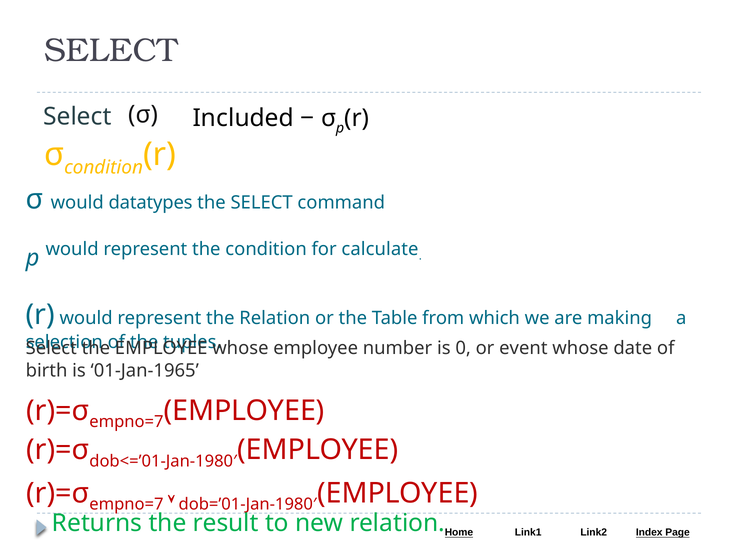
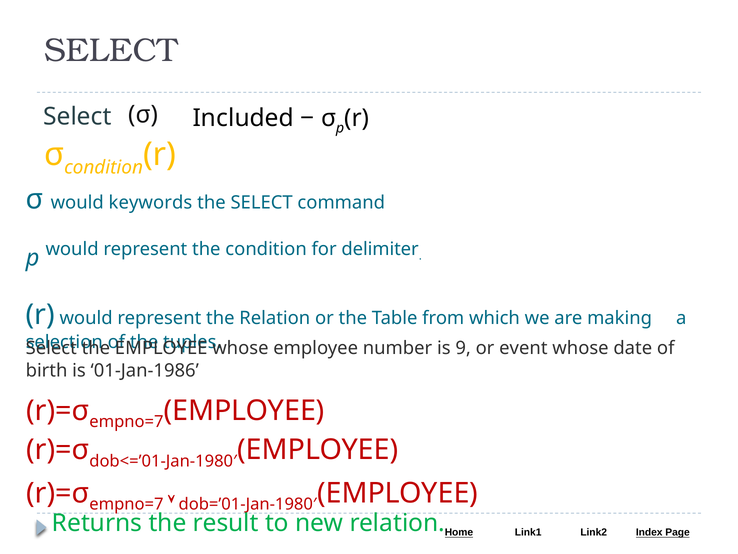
datatypes: datatypes -> keywords
calculate: calculate -> delimiter
0: 0 -> 9
01-Jan-1965: 01-Jan-1965 -> 01-Jan-1986
